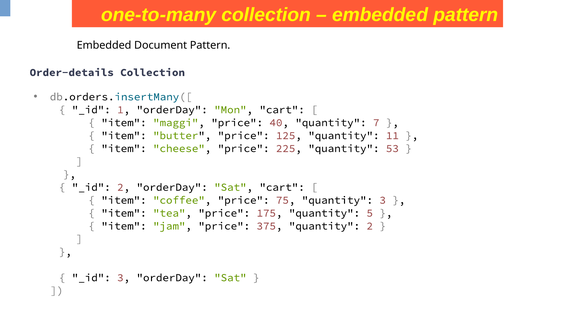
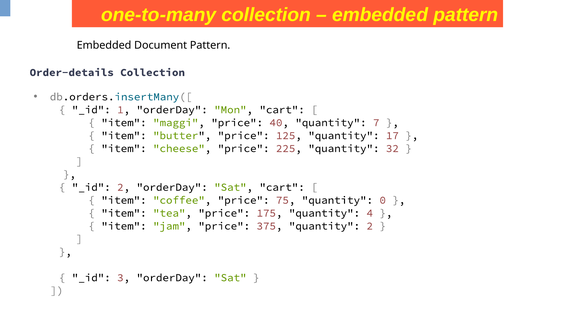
11: 11 -> 17
53: 53 -> 32
quantity 3: 3 -> 0
5: 5 -> 4
